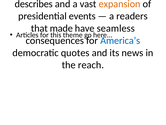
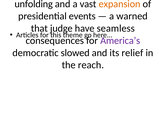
describes: describes -> unfolding
readers: readers -> warned
made: made -> judge
America’s colour: blue -> purple
quotes: quotes -> slowed
news: news -> relief
